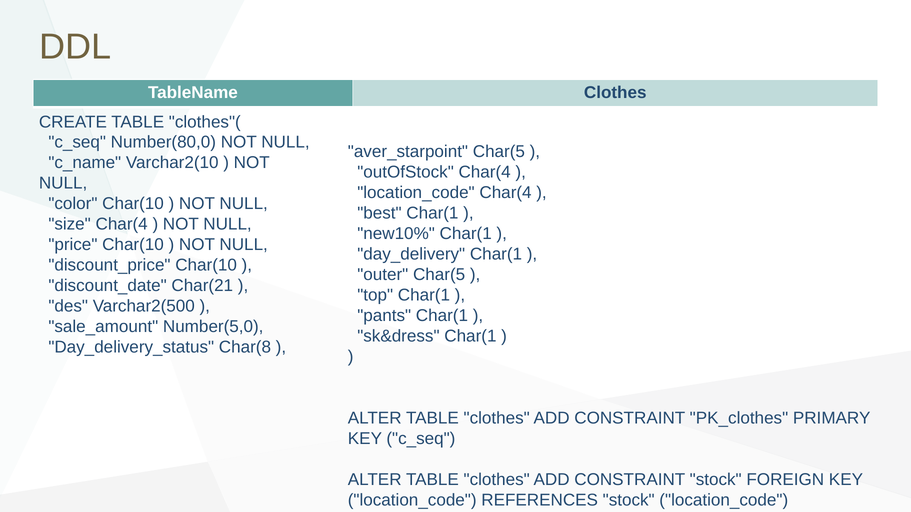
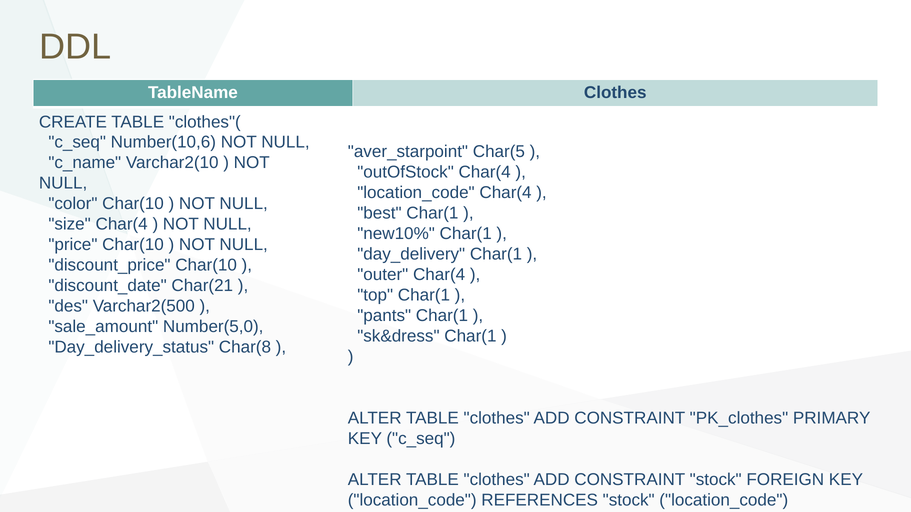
Number(80,0: Number(80,0 -> Number(10,6
outer Char(5: Char(5 -> Char(4
